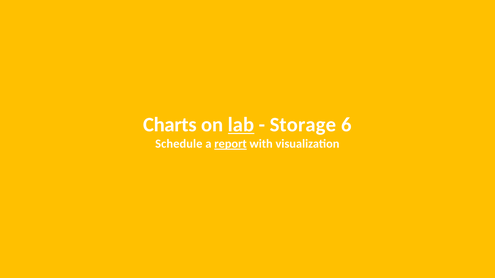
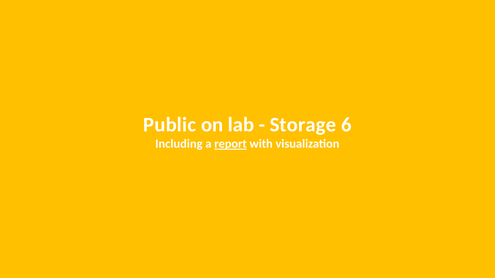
Charts: Charts -> Public
lab underline: present -> none
Schedule: Schedule -> Including
